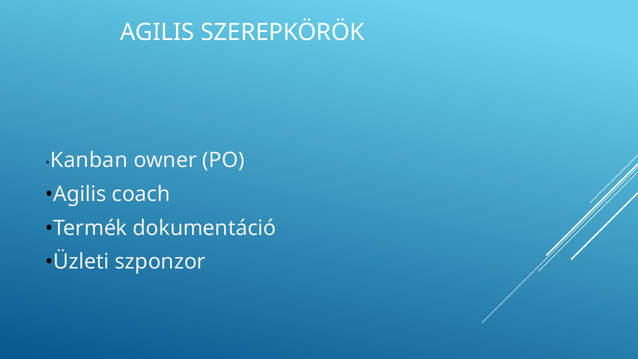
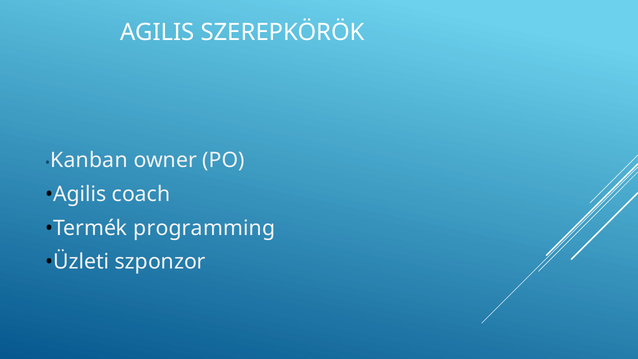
dokumentáció: dokumentáció -> programming
